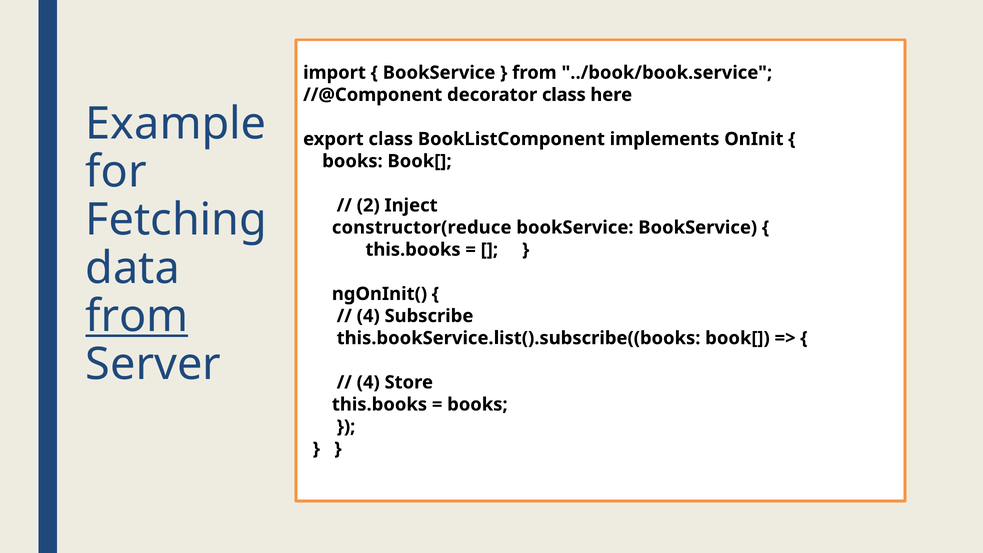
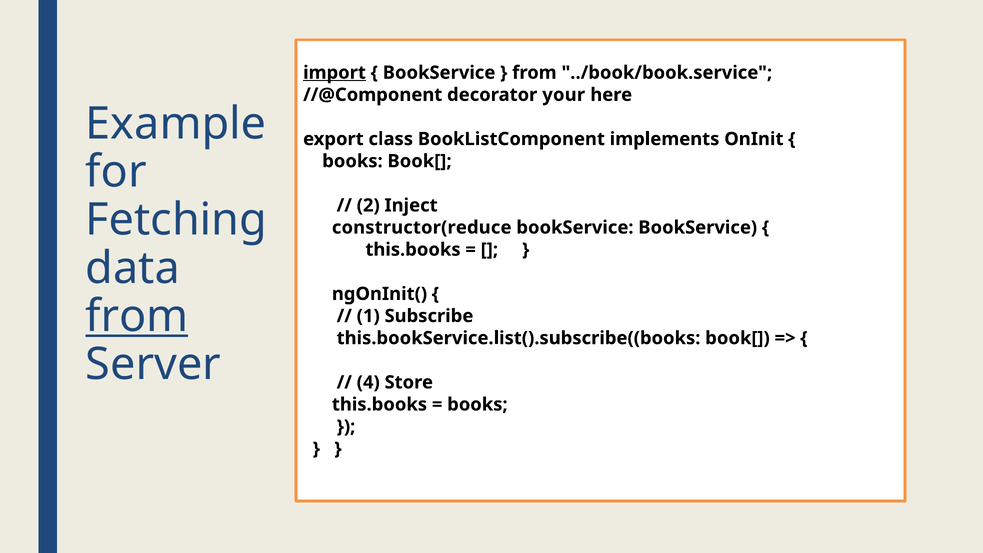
import underline: none -> present
decorator class: class -> your
4 at (368, 316): 4 -> 1
